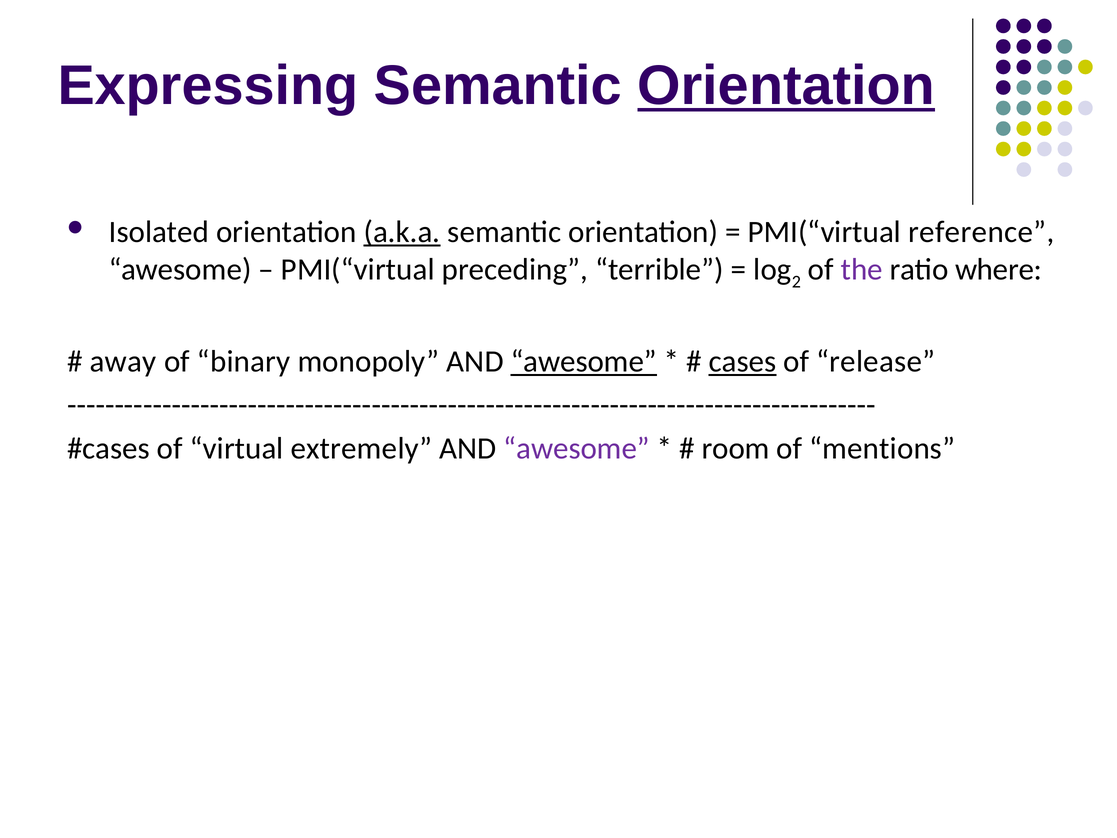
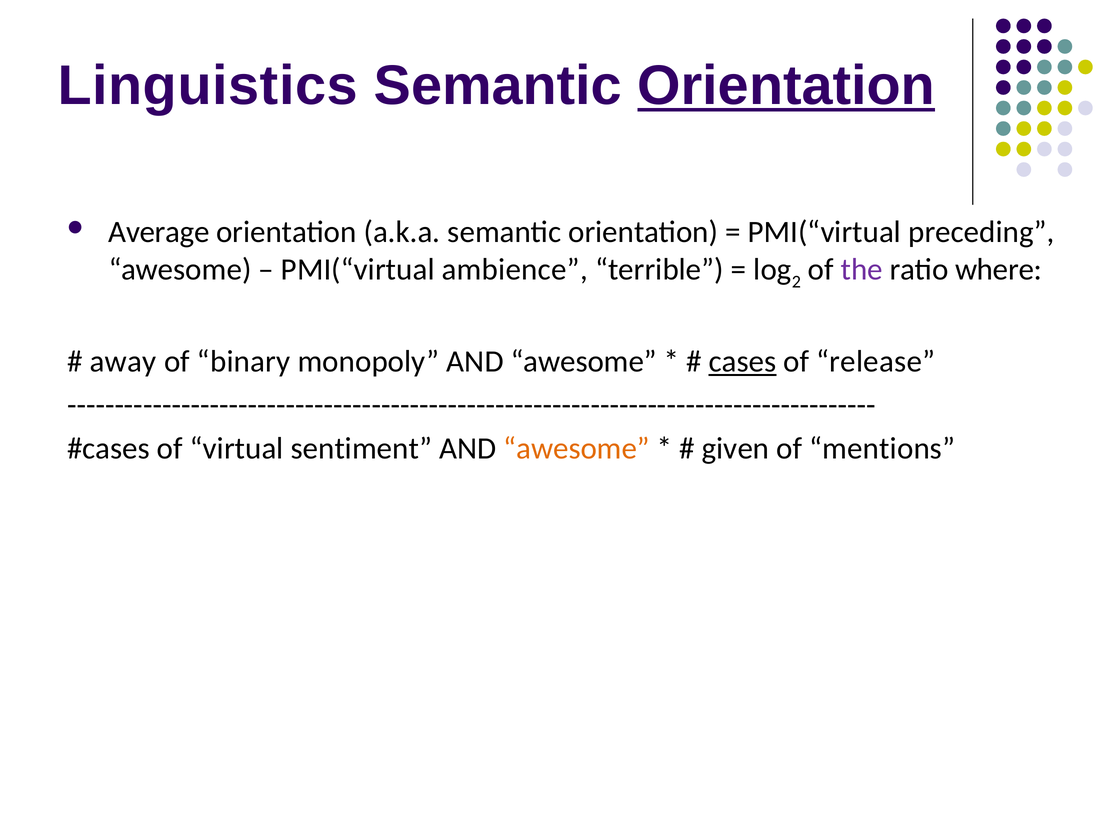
Expressing: Expressing -> Linguistics
Isolated: Isolated -> Average
a.k.a underline: present -> none
reference: reference -> preceding
preceding: preceding -> ambience
awesome at (584, 361) underline: present -> none
extremely: extremely -> sentiment
awesome at (577, 448) colour: purple -> orange
room: room -> given
